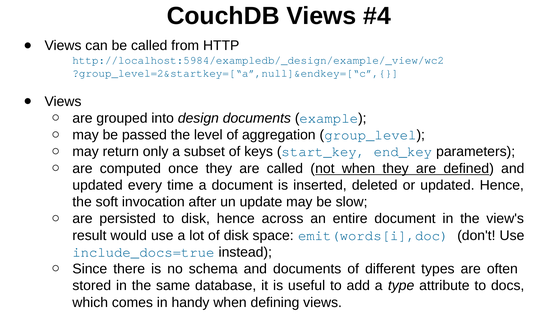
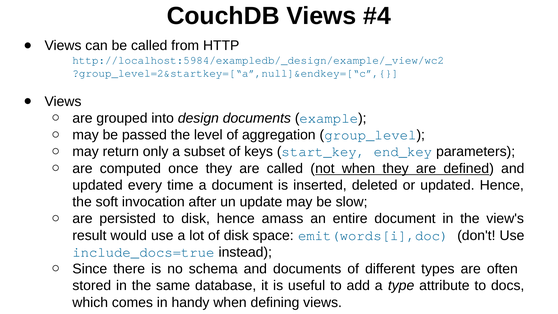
across: across -> amass
